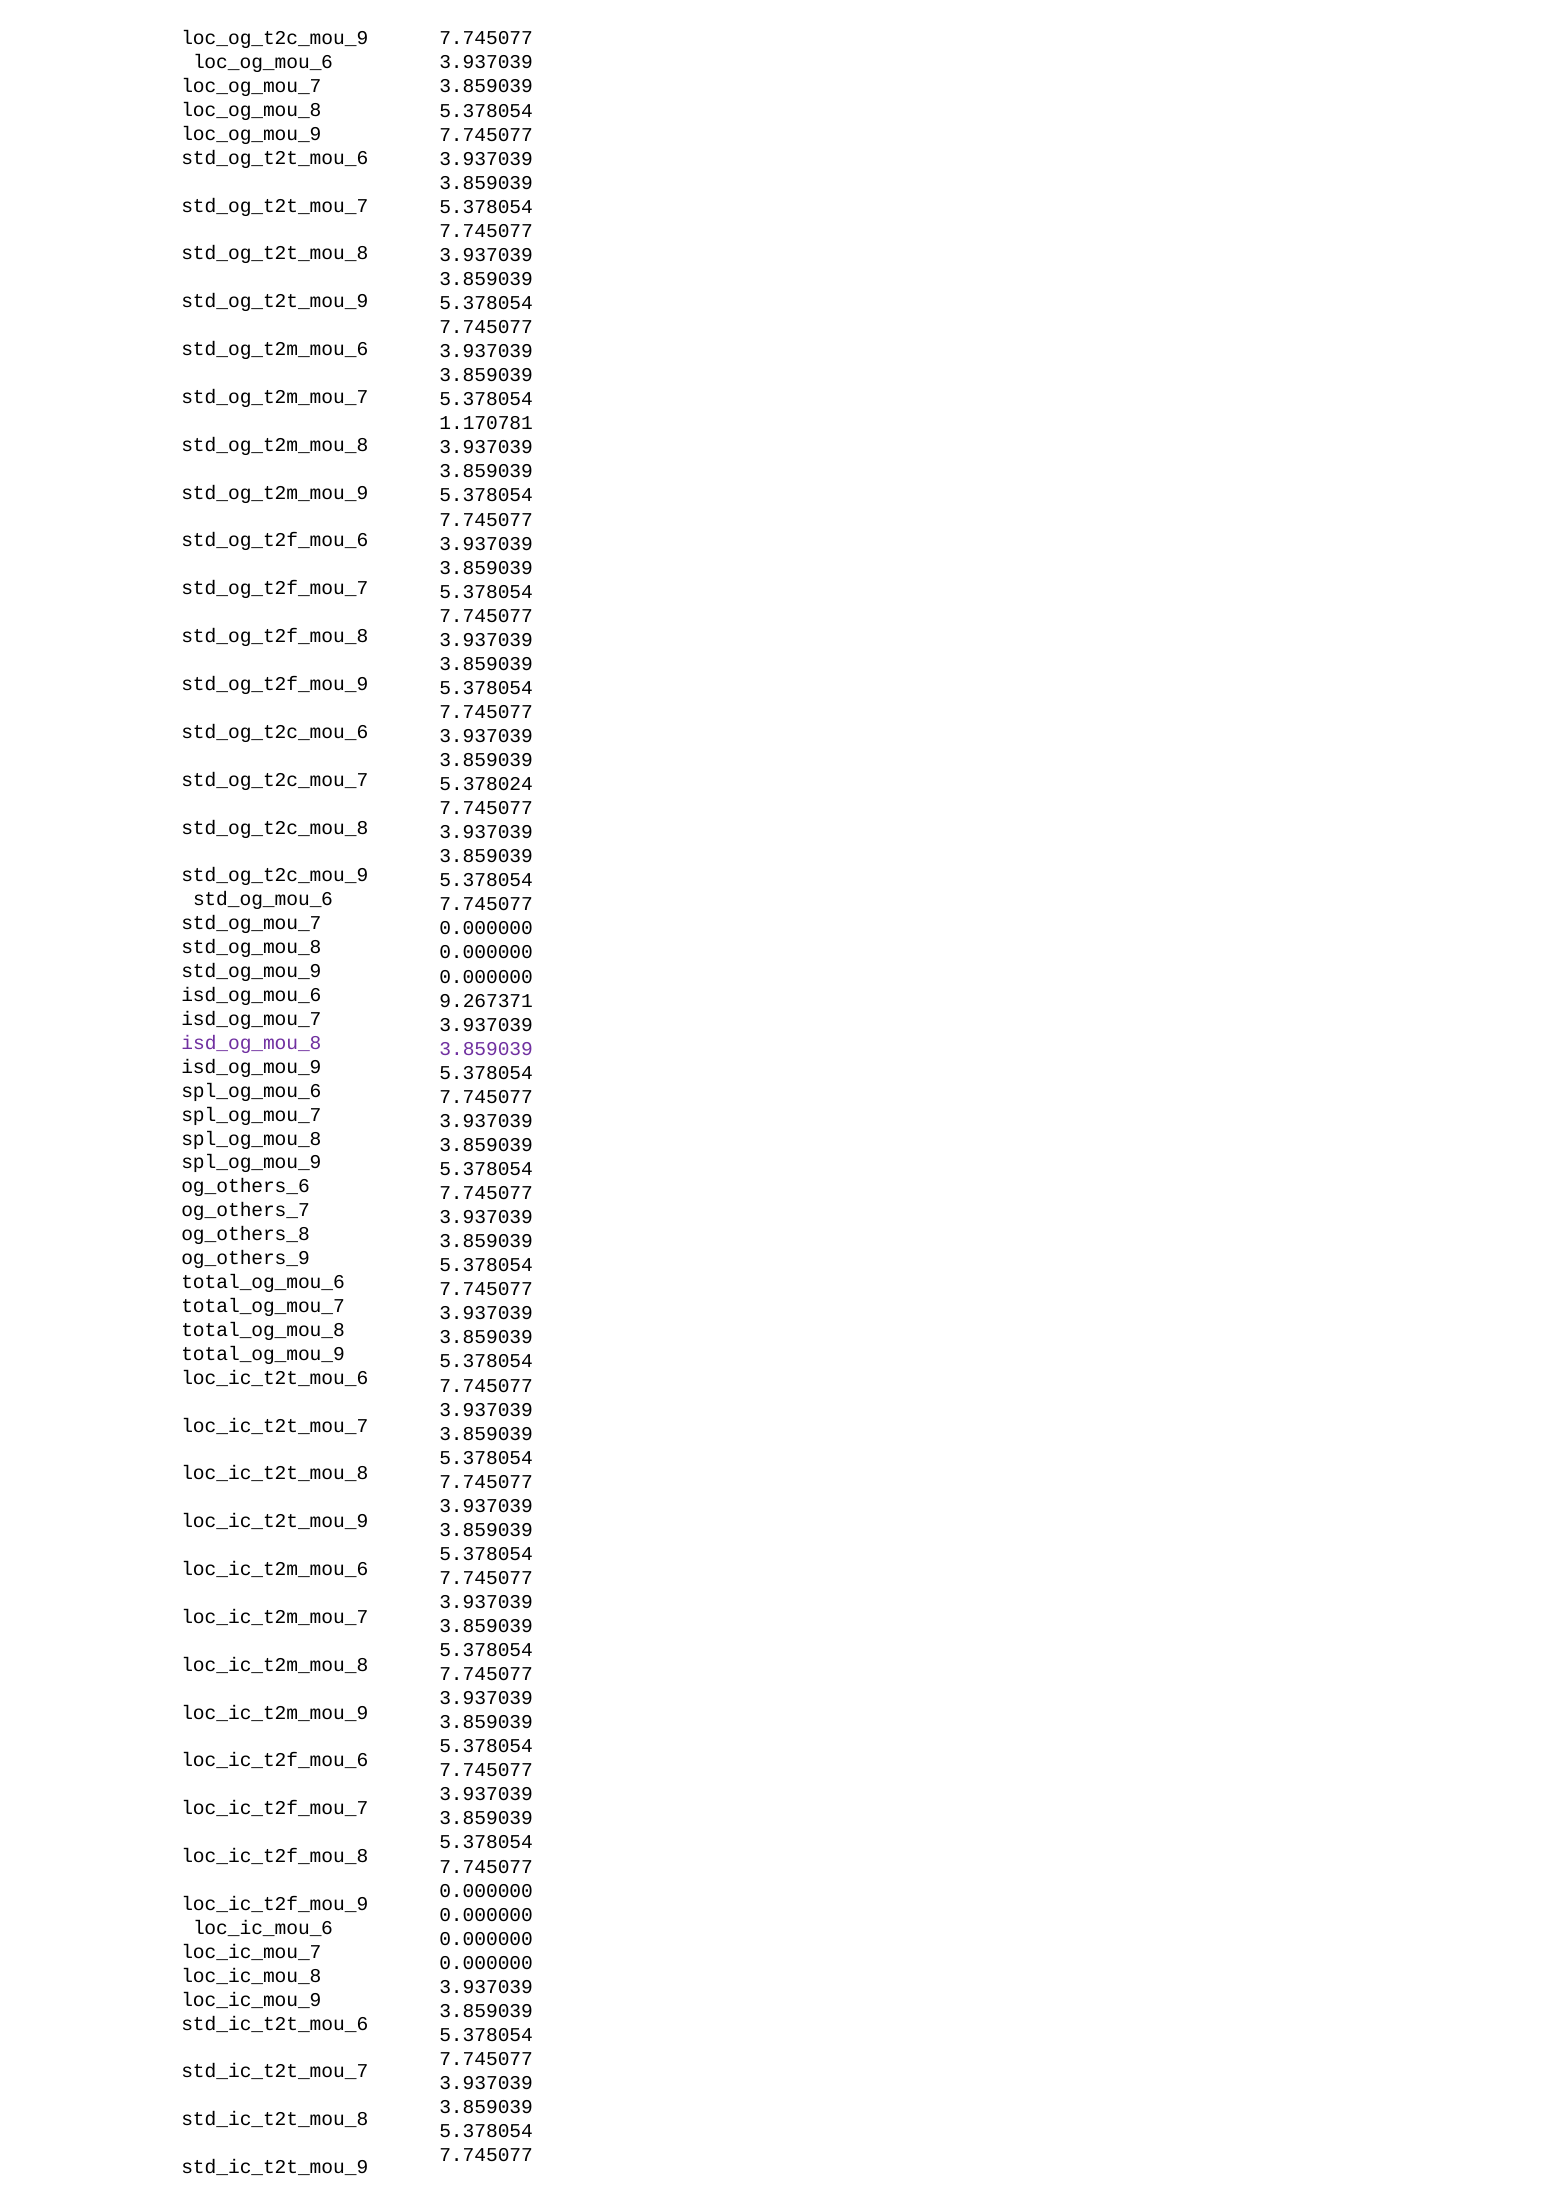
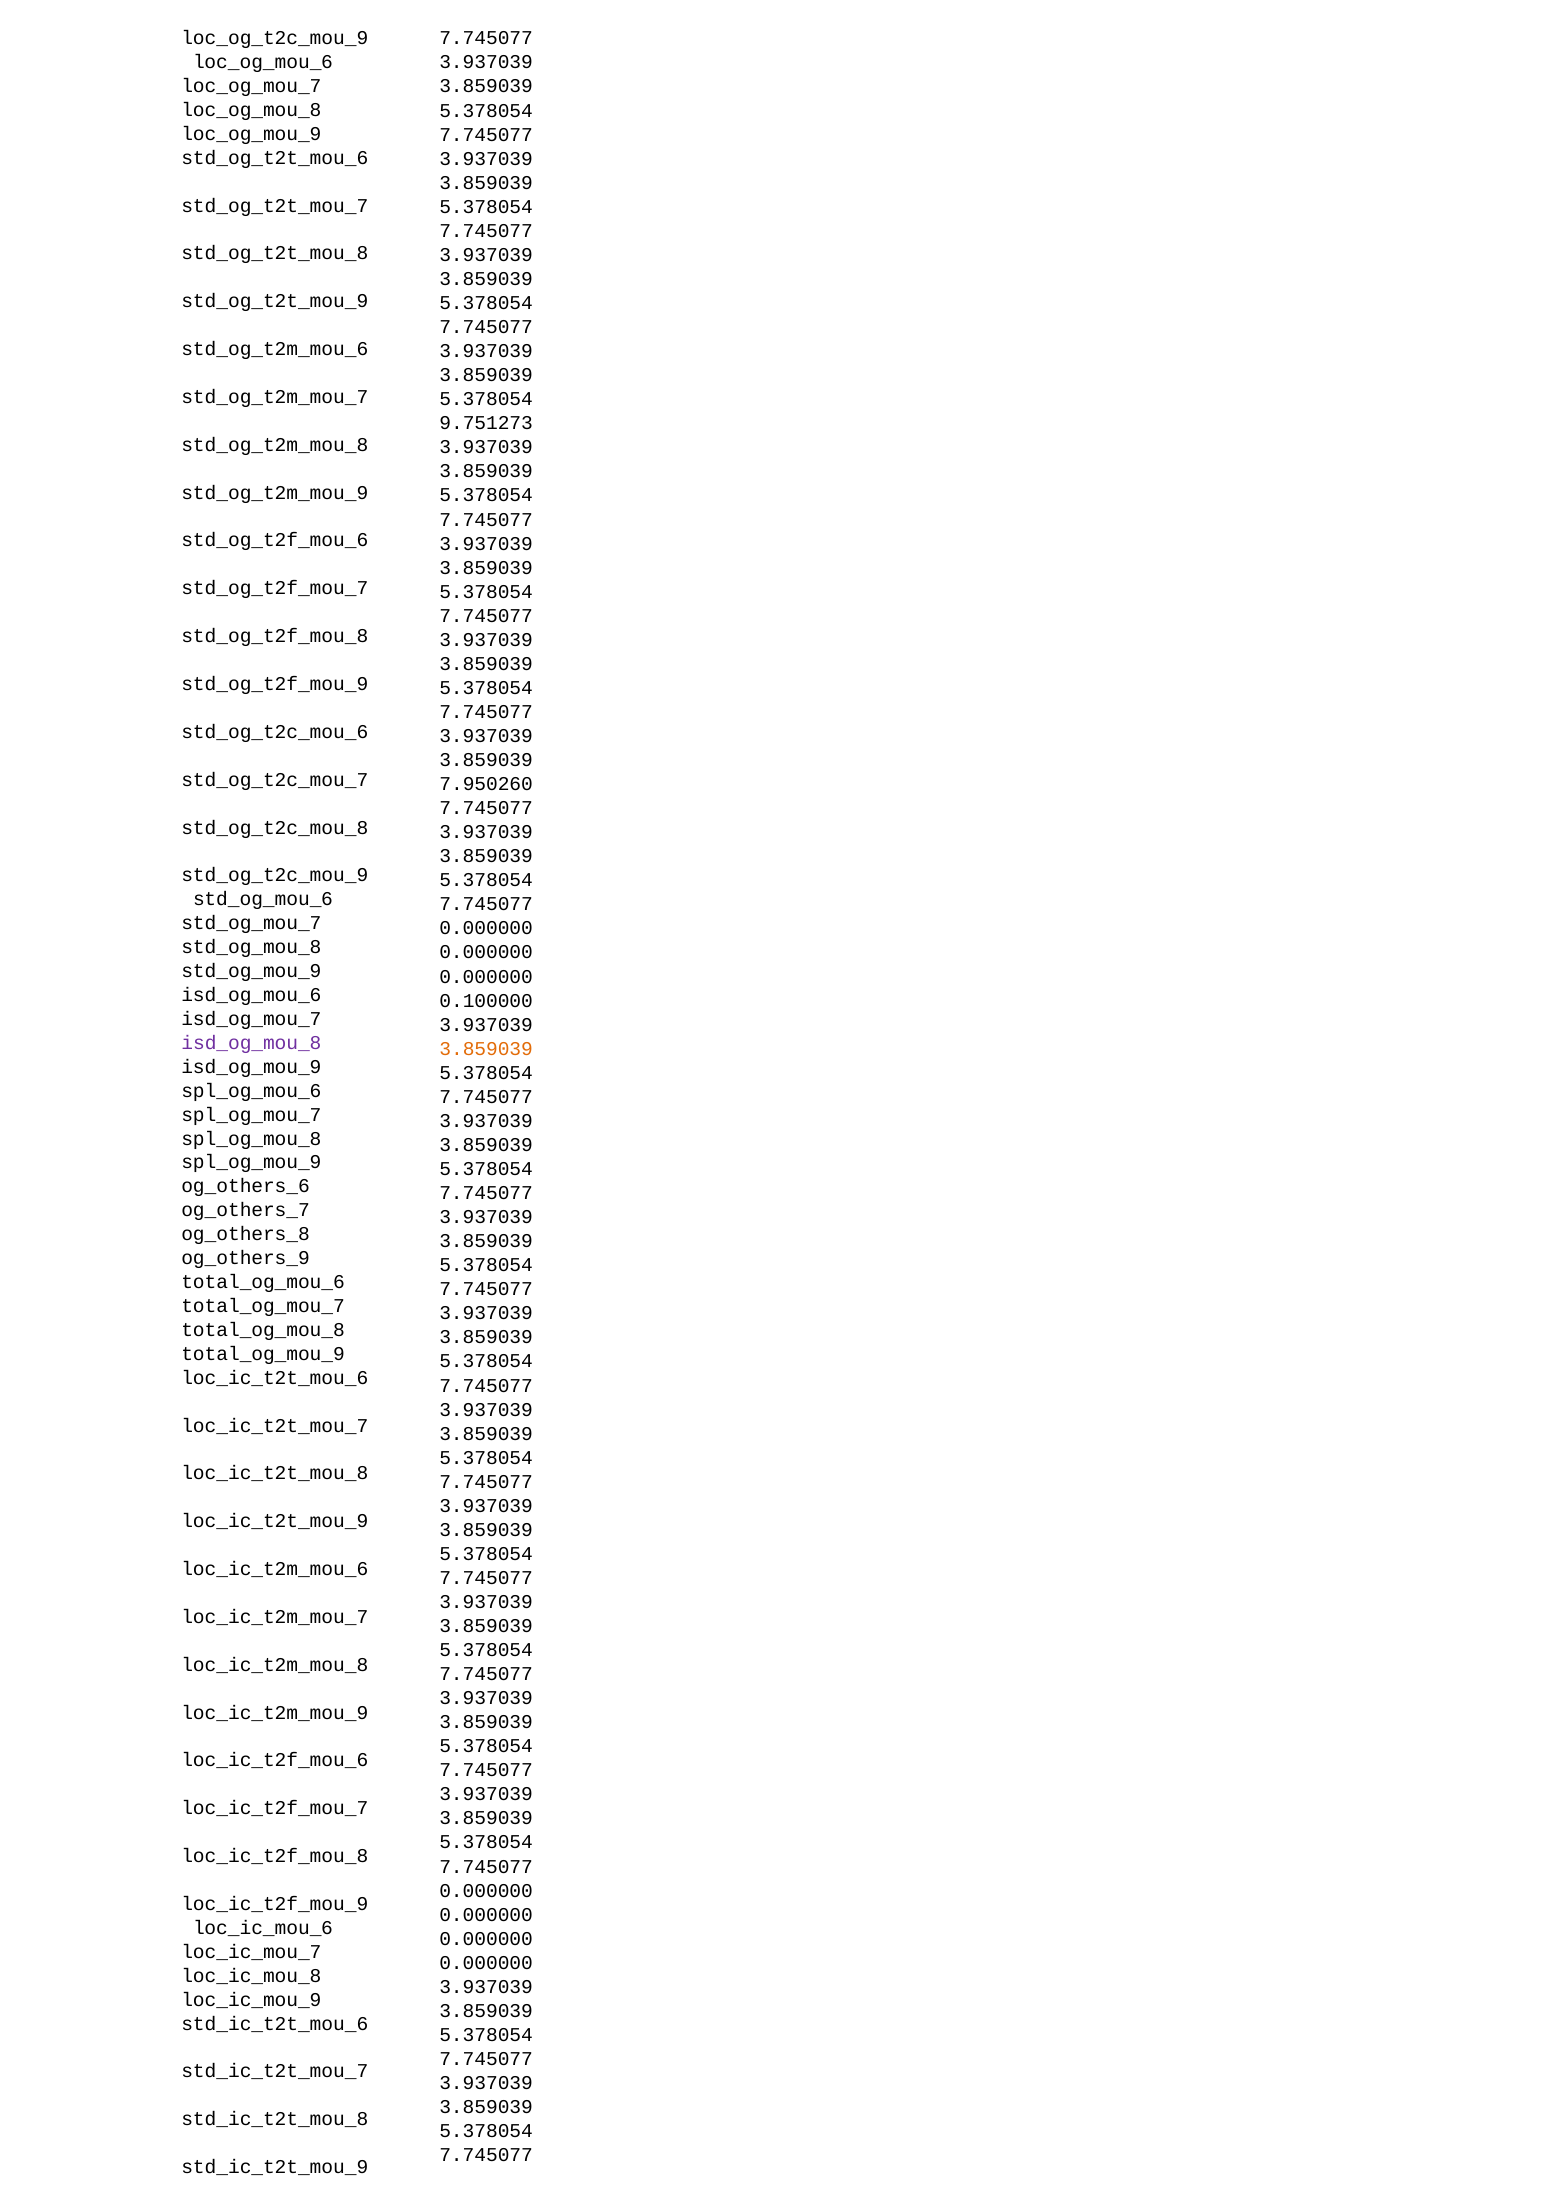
1.170781: 1.170781 -> 9.751273
5.378024: 5.378024 -> 7.950260
9.267371: 9.267371 -> 0.100000
3.859039 at (486, 1049) colour: purple -> orange
